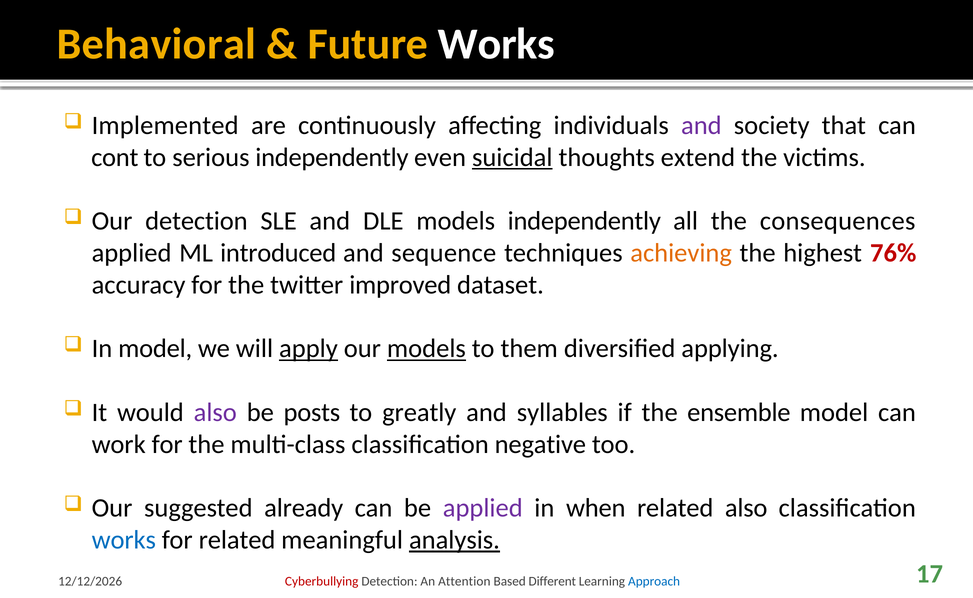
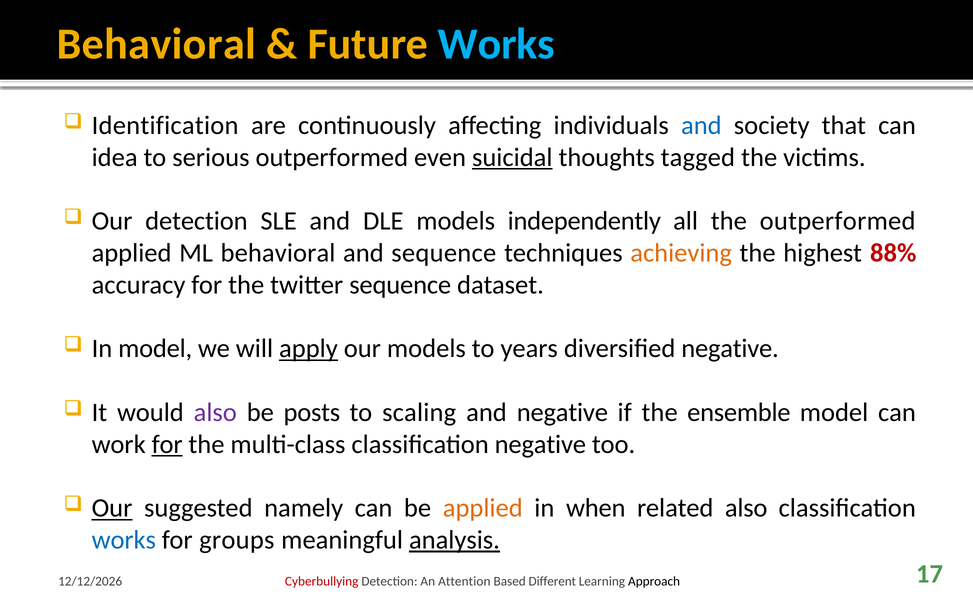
Works at (496, 44) colour: white -> light blue
Implemented: Implemented -> Identification
and at (701, 125) colour: purple -> blue
cont: cont -> idea
serious independently: independently -> outperformed
extend: extend -> tagged
the consequences: consequences -> outperformed
ML introduced: introduced -> behavioral
76%: 76% -> 88%
twitter improved: improved -> sequence
models at (426, 349) underline: present -> none
them: them -> years
diversified applying: applying -> negative
greatly: greatly -> scaling
and syllables: syllables -> negative
for at (167, 444) underline: none -> present
Our at (112, 508) underline: none -> present
already: already -> namely
applied at (483, 508) colour: purple -> orange
for related: related -> groups
Approach colour: blue -> black
